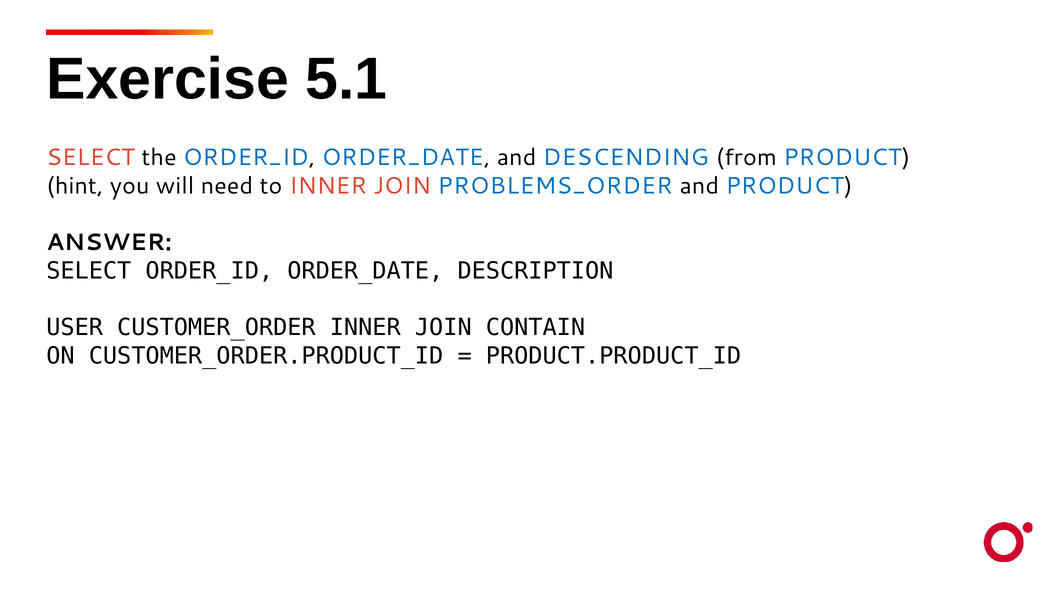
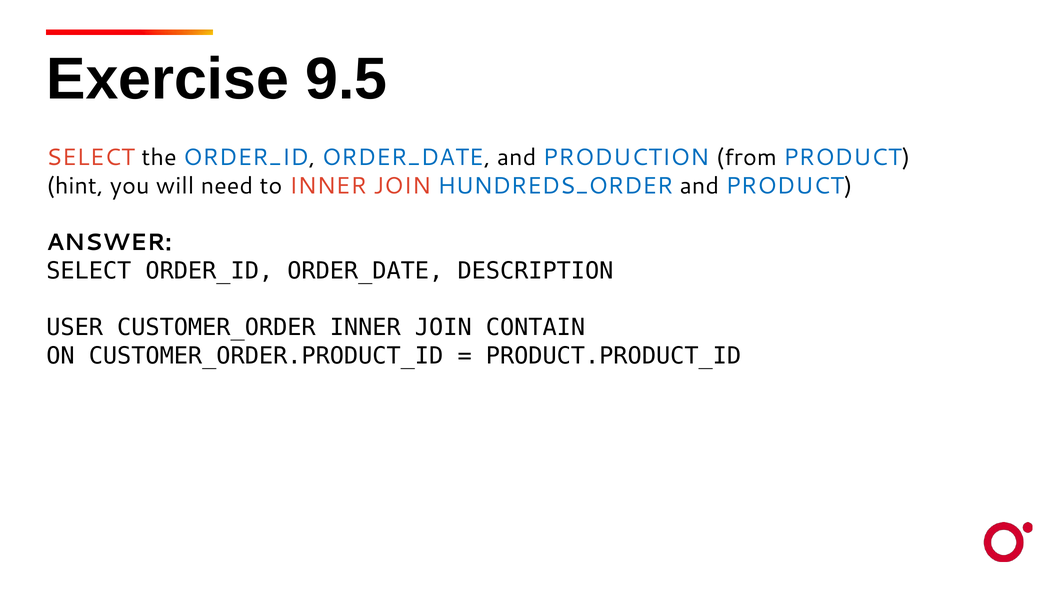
5.1: 5.1 -> 9.5
DESCENDING: DESCENDING -> PRODUCTION
PROBLEMS_ORDER: PROBLEMS_ORDER -> HUNDREDS_ORDER
